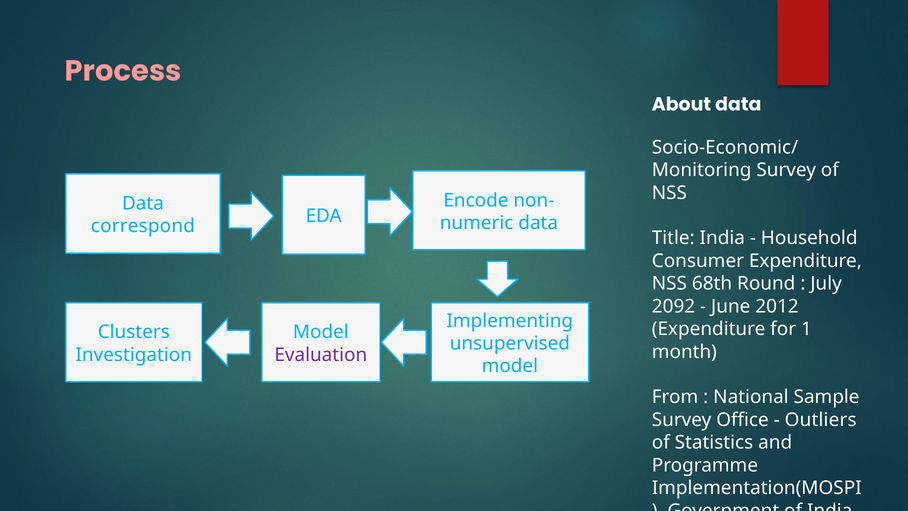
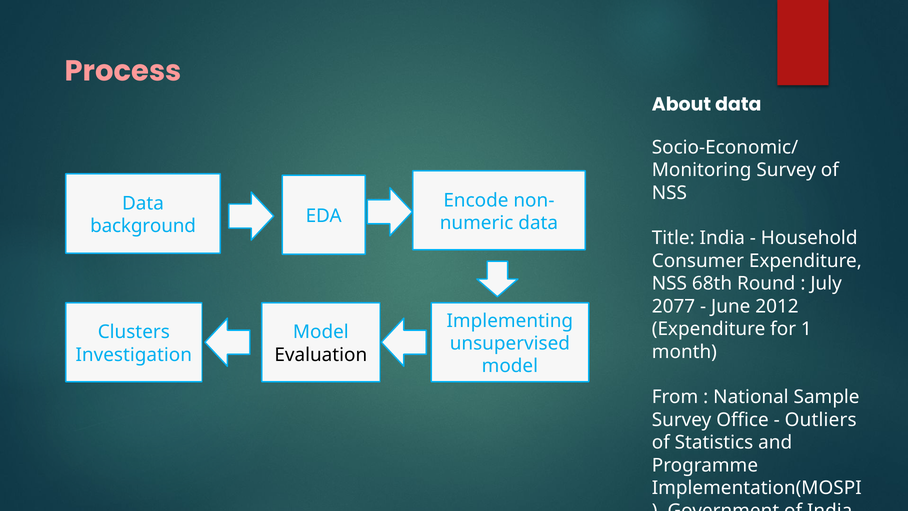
correspond: correspond -> background
2092: 2092 -> 2077
Evaluation colour: purple -> black
